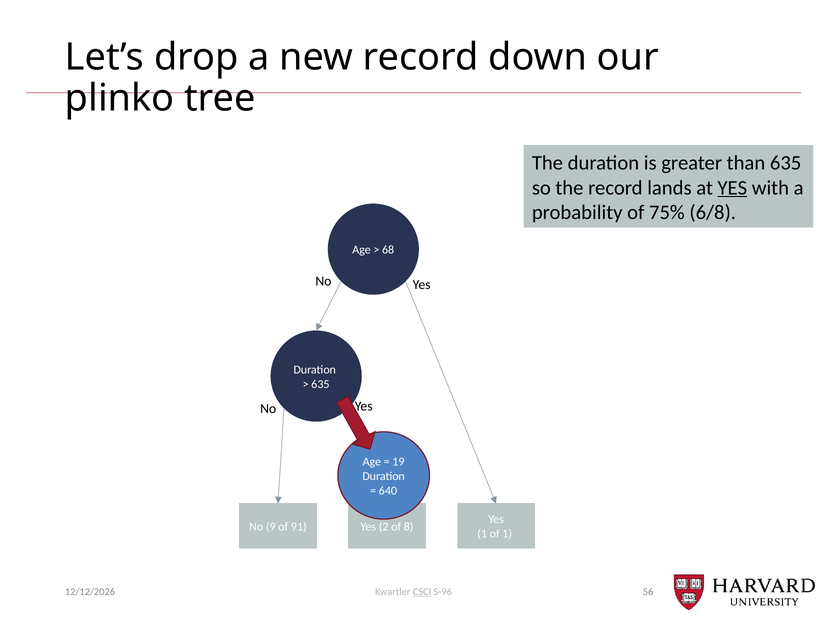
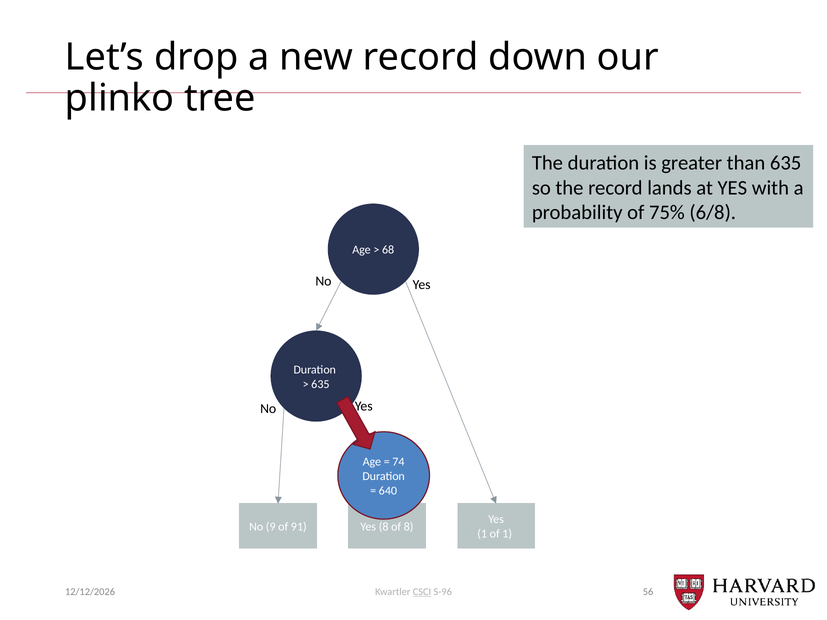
YES at (732, 188) underline: present -> none
19: 19 -> 74
Yes 2: 2 -> 8
